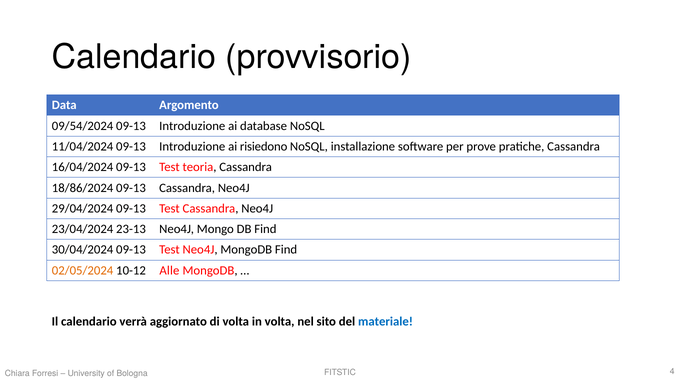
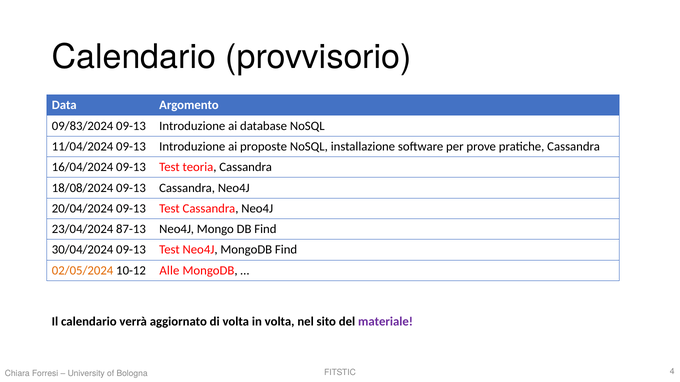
09/54/2024: 09/54/2024 -> 09/83/2024
risiedono: risiedono -> proposte
18/86/2024: 18/86/2024 -> 18/08/2024
29/04/2024: 29/04/2024 -> 20/04/2024
23-13: 23-13 -> 87-13
materiale colour: blue -> purple
